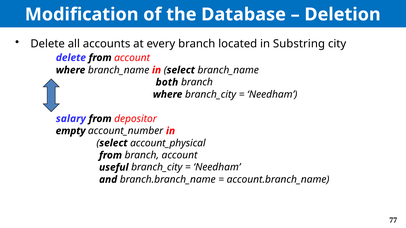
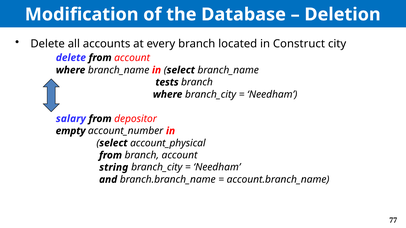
Substring: Substring -> Construct
both: both -> tests
useful: useful -> string
